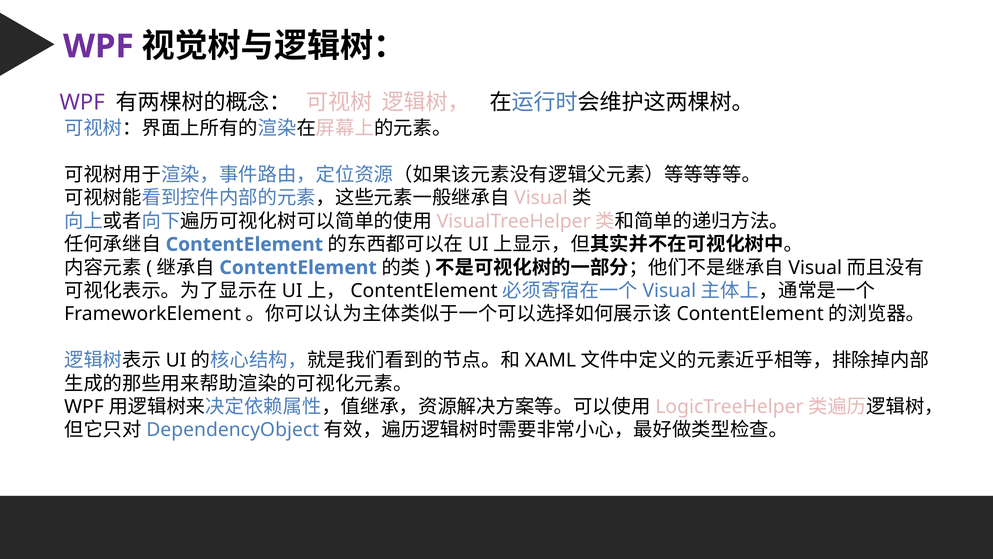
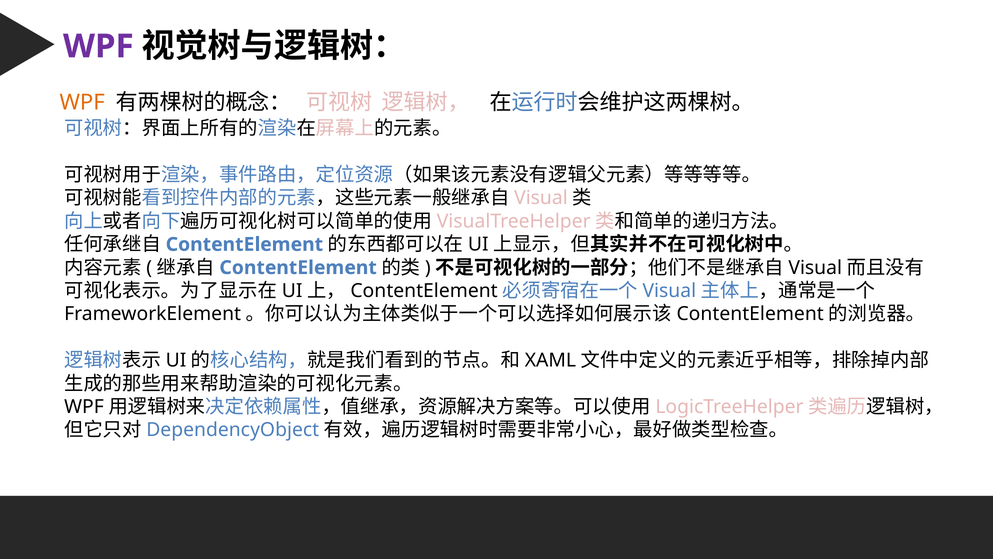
WPF at (82, 102) colour: purple -> orange
